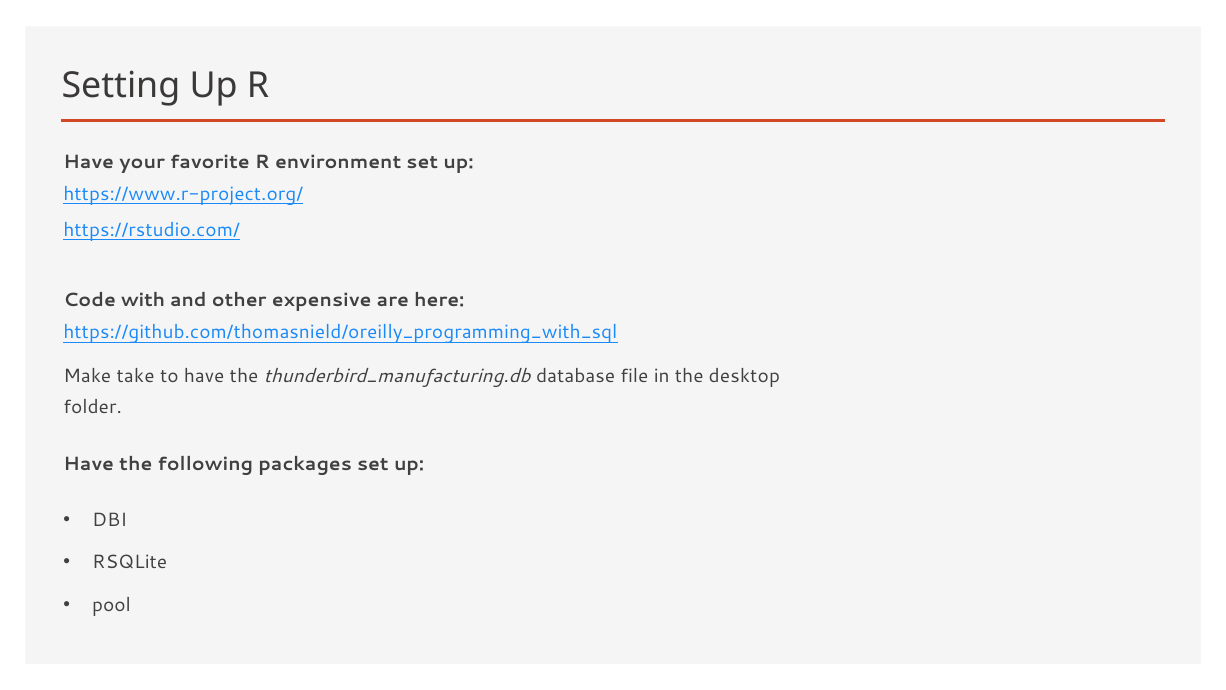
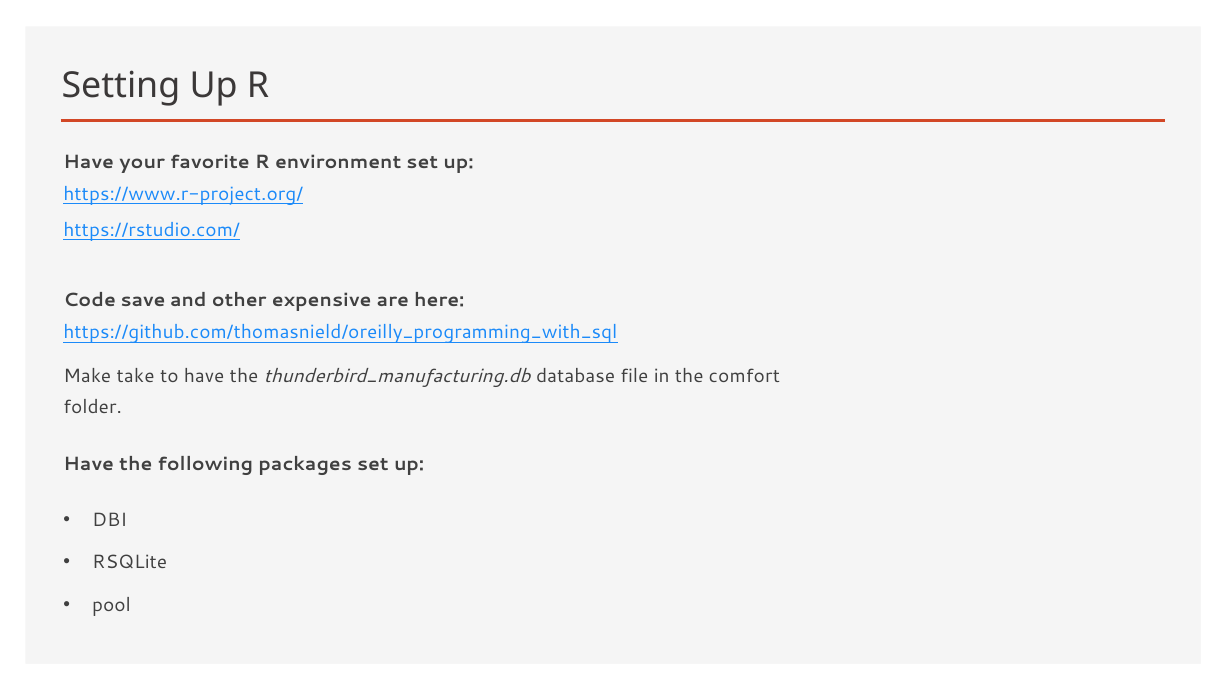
with: with -> save
desktop: desktop -> comfort
